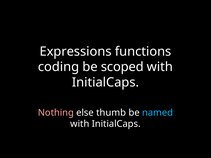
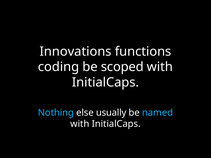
Expressions: Expressions -> Innovations
Nothing colour: pink -> light blue
thumb: thumb -> usually
